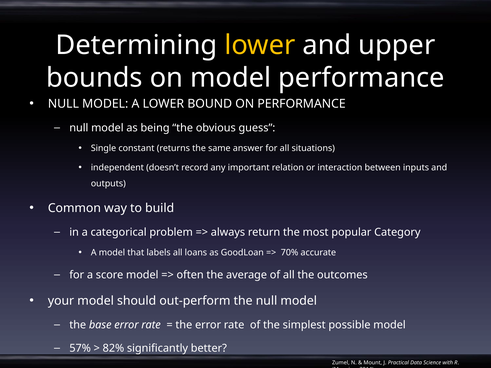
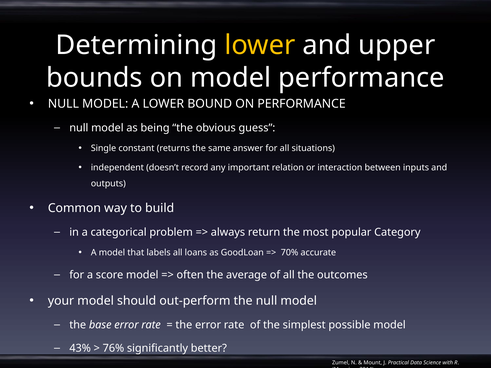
57%: 57% -> 43%
82%: 82% -> 76%
